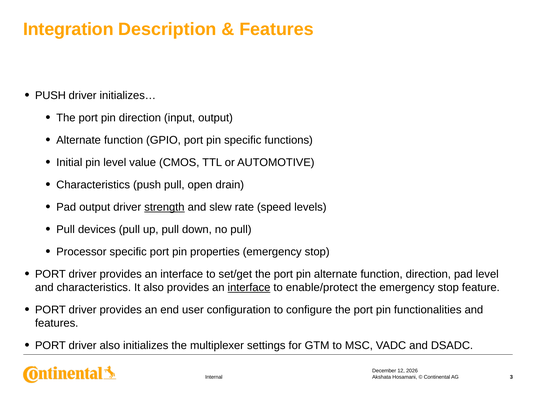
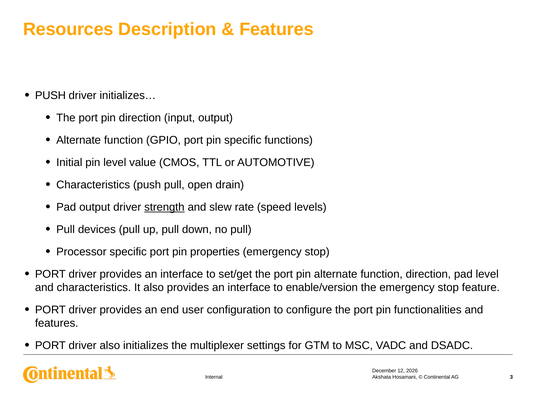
Integration: Integration -> Resources
interface at (249, 288) underline: present -> none
enable/protect: enable/protect -> enable/version
